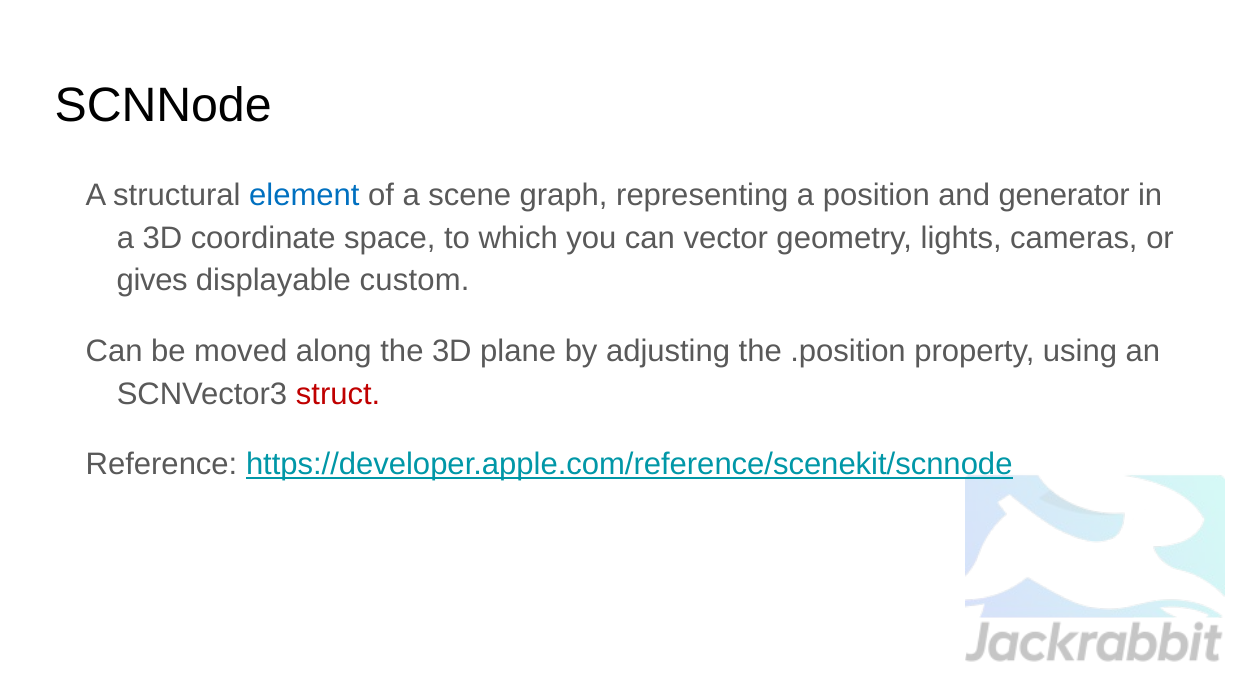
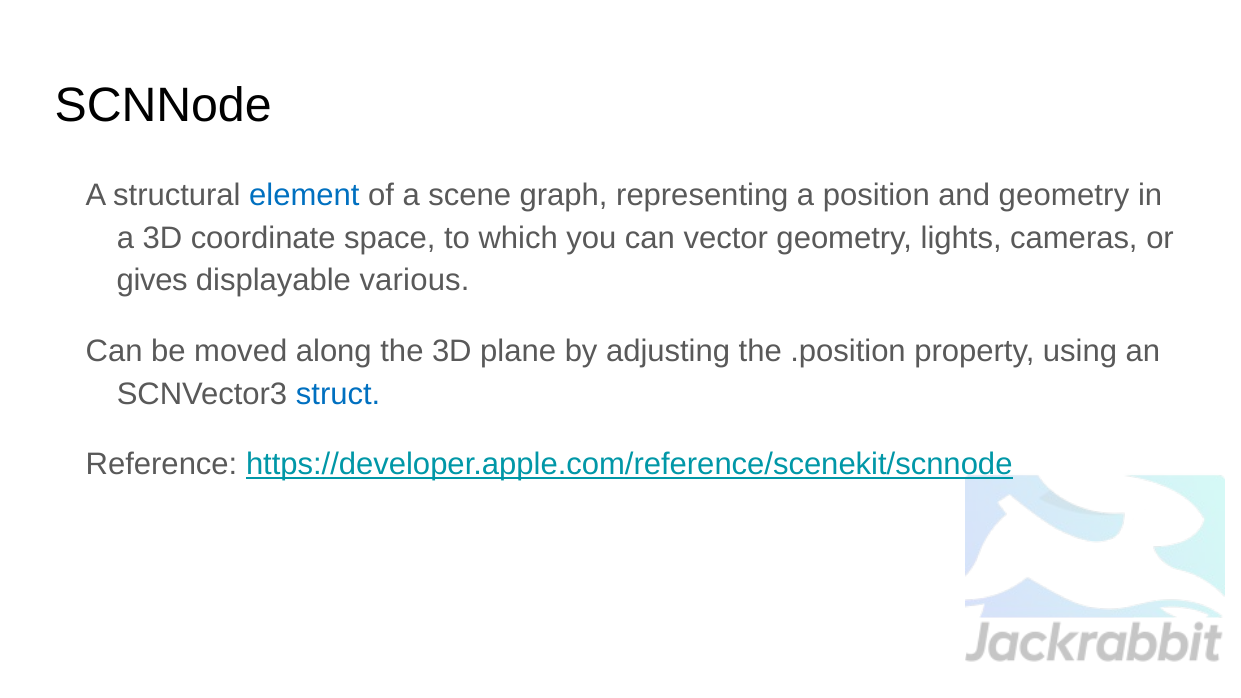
and generator: generator -> geometry
custom: custom -> various
struct colour: red -> blue
